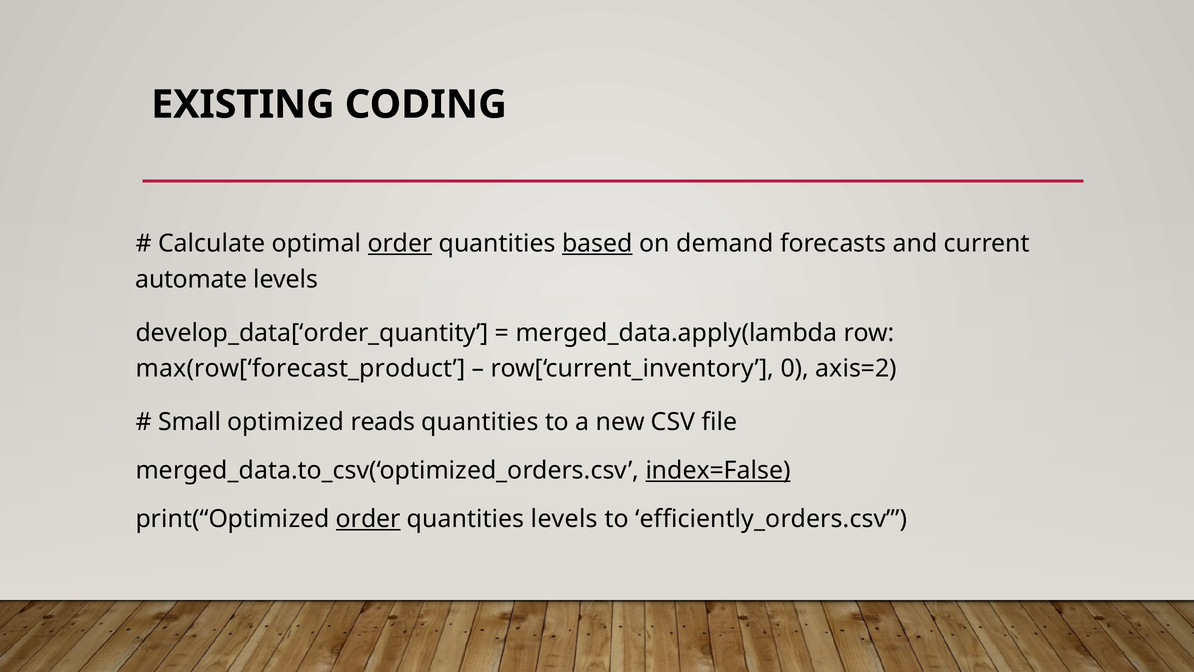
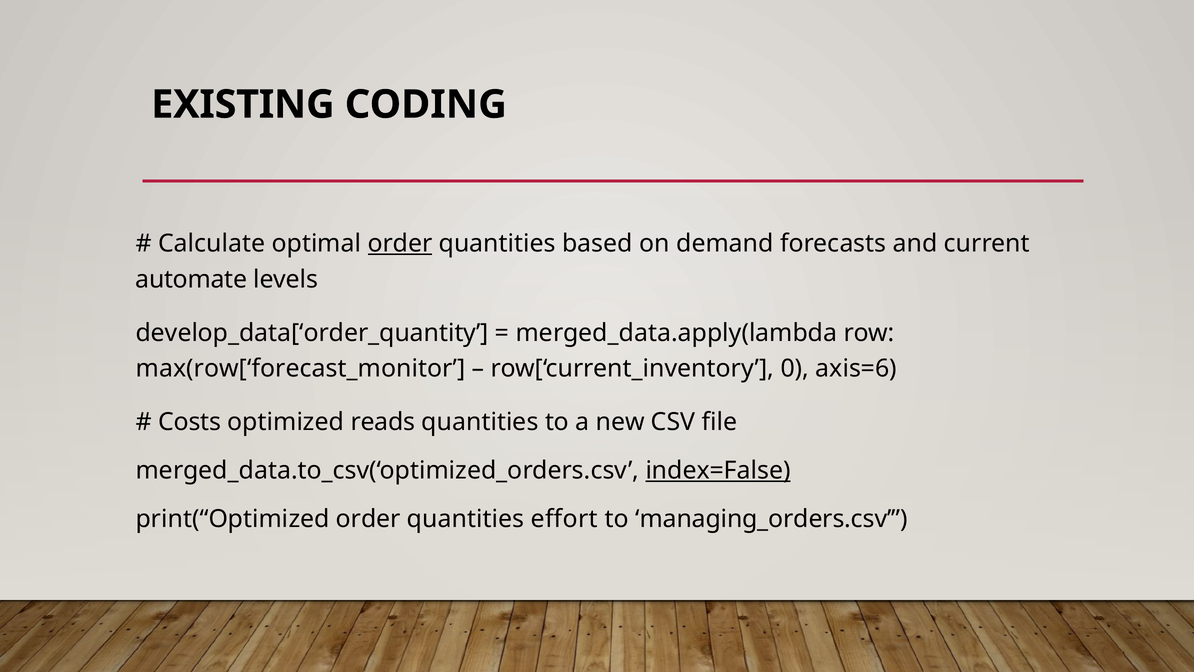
based underline: present -> none
max(row[‘forecast_product: max(row[‘forecast_product -> max(row[‘forecast_monitor
axis=2: axis=2 -> axis=6
Small: Small -> Costs
order at (368, 519) underline: present -> none
quantities levels: levels -> effort
efficiently_orders.csv: efficiently_orders.csv -> managing_orders.csv
